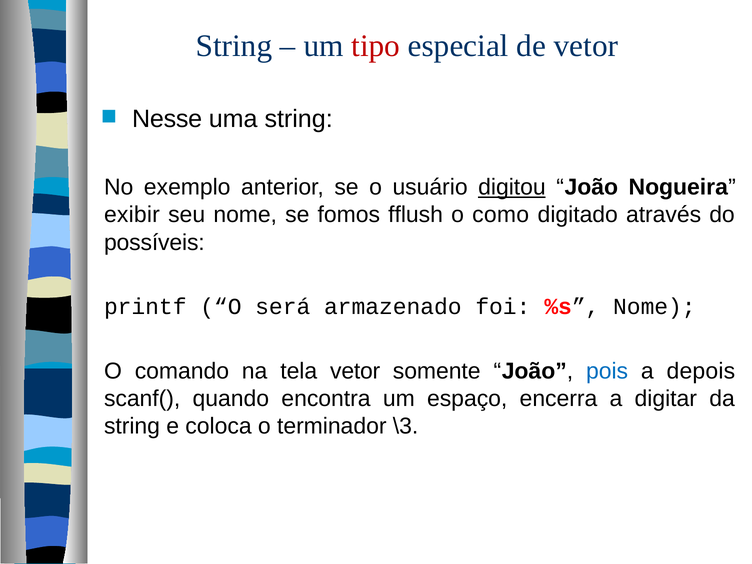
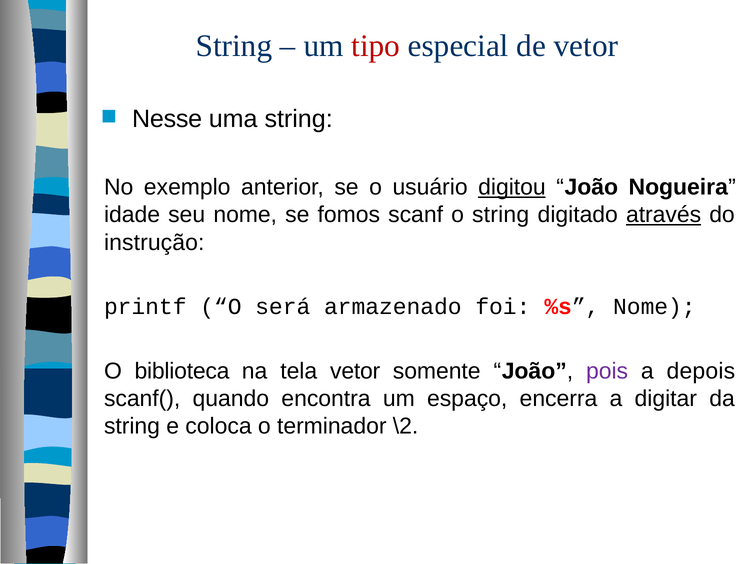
exibir: exibir -> idade
fflush: fflush -> scanf
o como: como -> string
através underline: none -> present
possíveis: possíveis -> instrução
comando: comando -> biblioteca
pois colour: blue -> purple
\3: \3 -> \2
